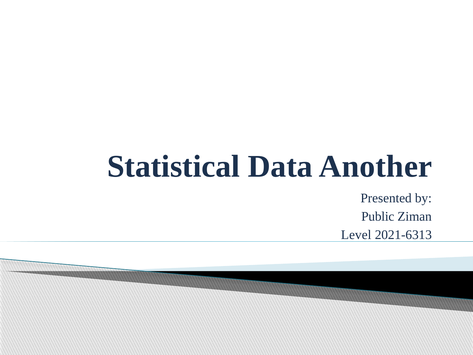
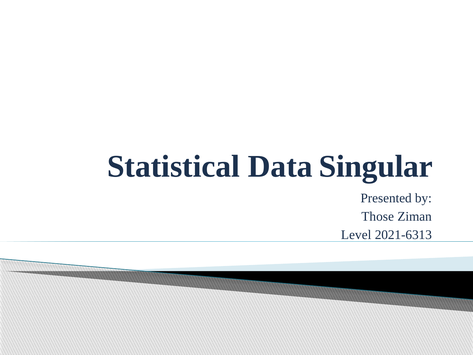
Another: Another -> Singular
Public: Public -> Those
